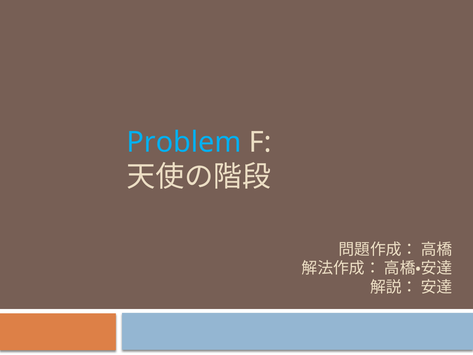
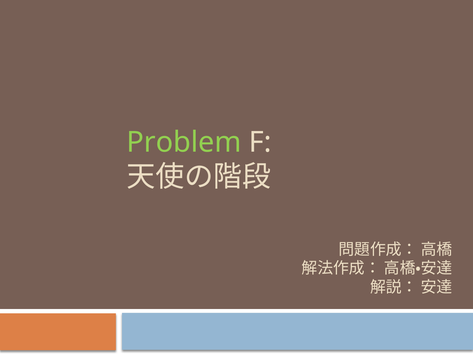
Problem colour: light blue -> light green
